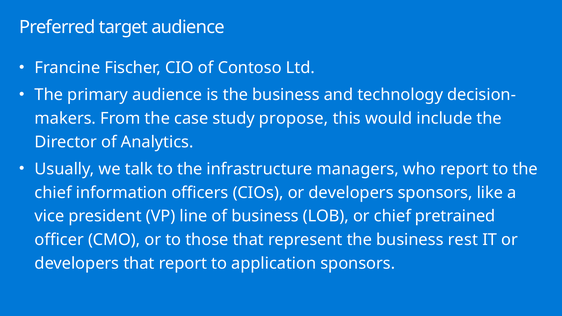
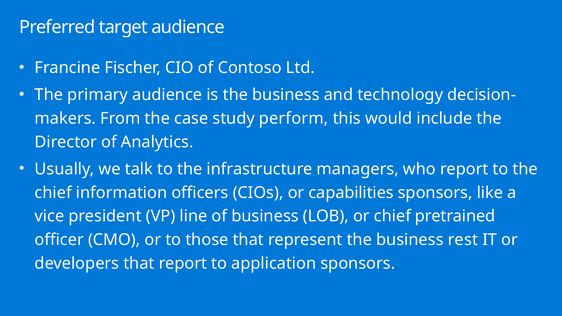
propose: propose -> perform
CIOs or developers: developers -> capabilities
